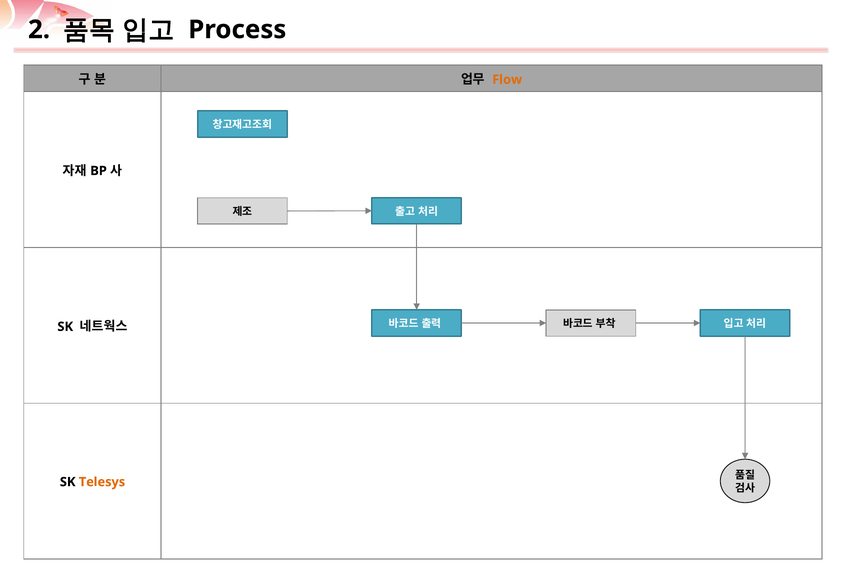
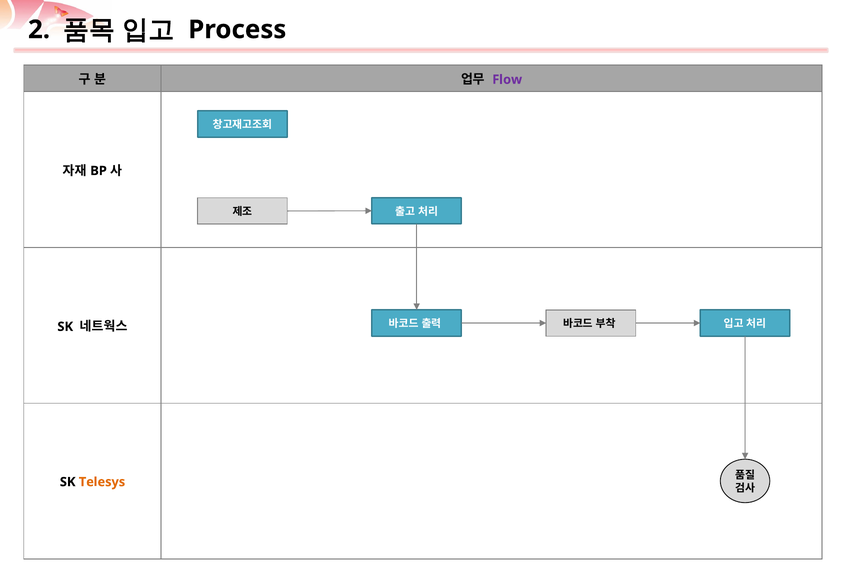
Flow colour: orange -> purple
